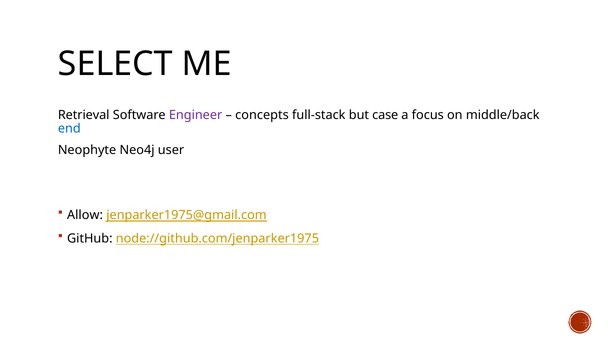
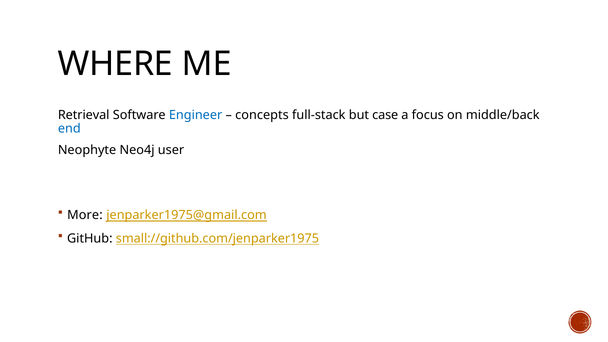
SELECT: SELECT -> WHERE
Engineer colour: purple -> blue
Allow: Allow -> More
node://github.com/jenparker1975: node://github.com/jenparker1975 -> small://github.com/jenparker1975
